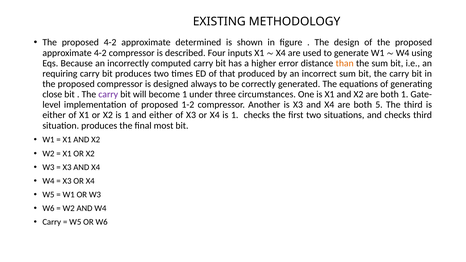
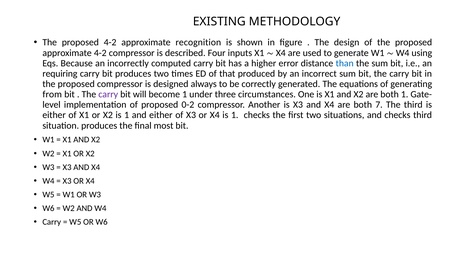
determined: determined -> recognition
than colour: orange -> blue
close: close -> from
1-2: 1-2 -> 0-2
5: 5 -> 7
